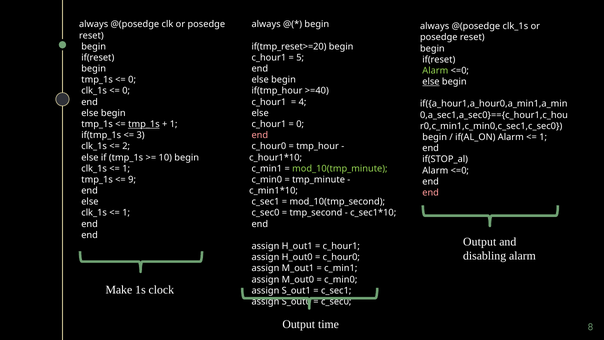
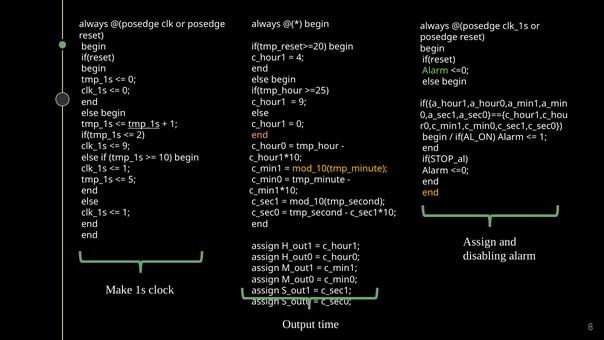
5: 5 -> 4
else at (431, 82) underline: present -> none
>=40: >=40 -> >=25
4 at (303, 102): 4 -> 9
3: 3 -> 2
2 at (126, 146): 2 -> 9
mod_10(tmp_minute colour: light green -> yellow
9: 9 -> 5
end at (431, 193) colour: pink -> yellow
Output at (480, 242): Output -> Assign
